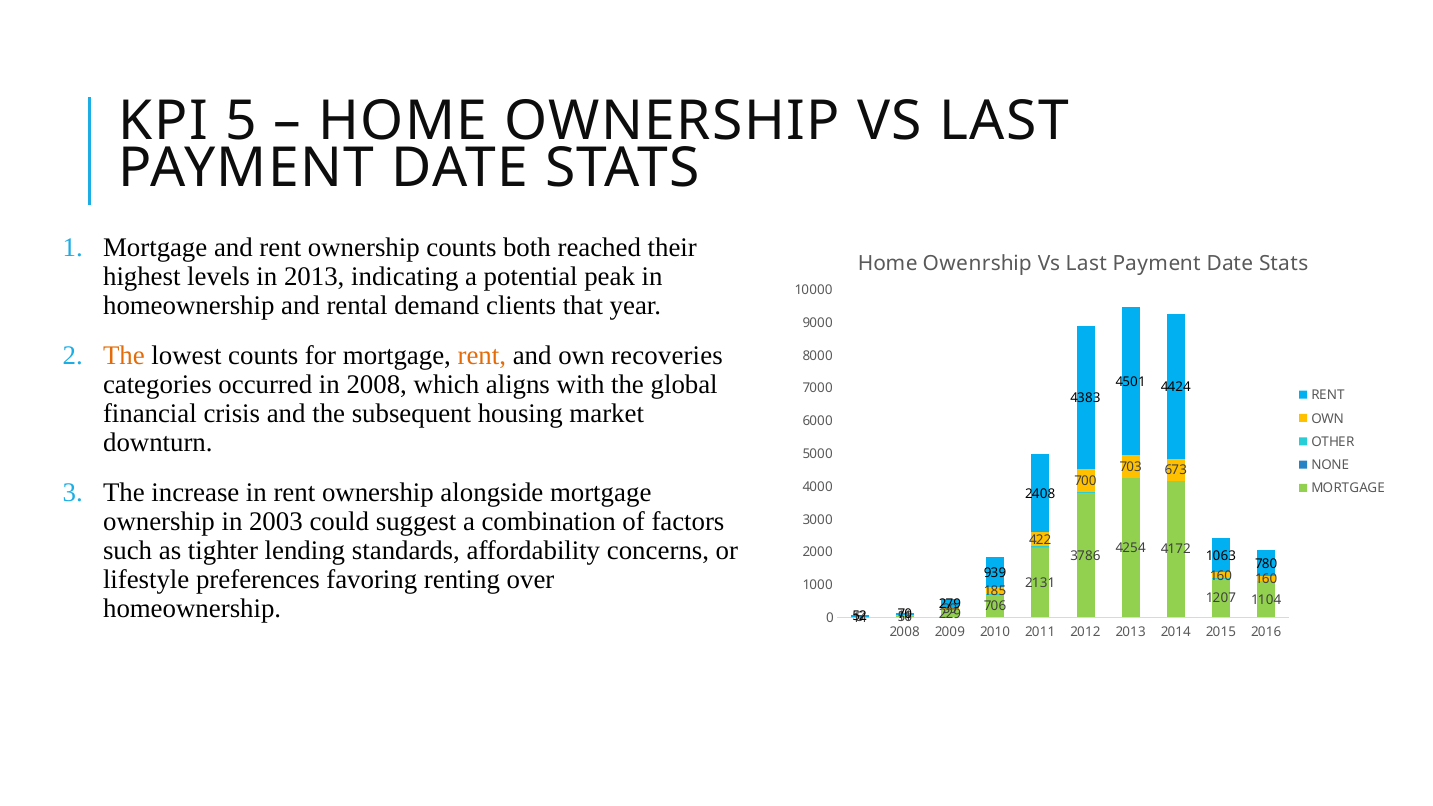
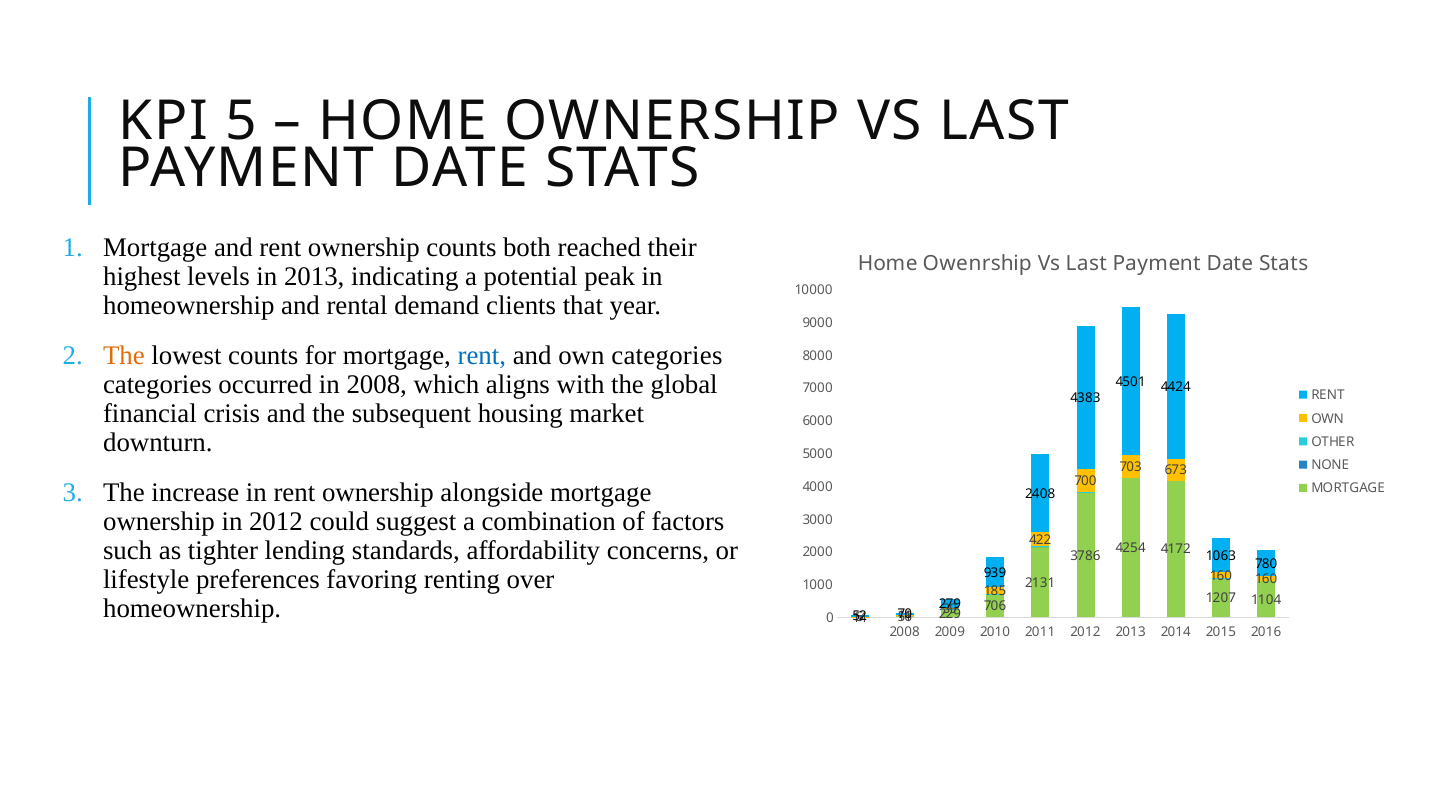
rent at (482, 355) colour: orange -> blue
own recoveries: recoveries -> categories
in 2003: 2003 -> 2012
